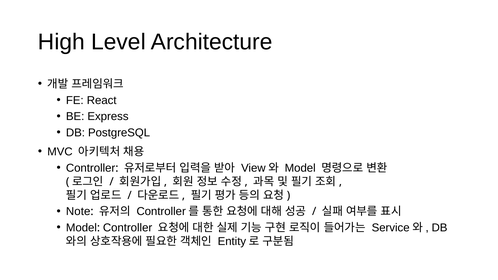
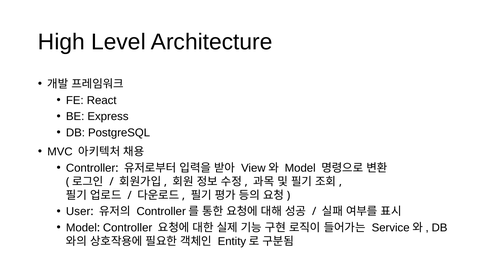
Note: Note -> User
